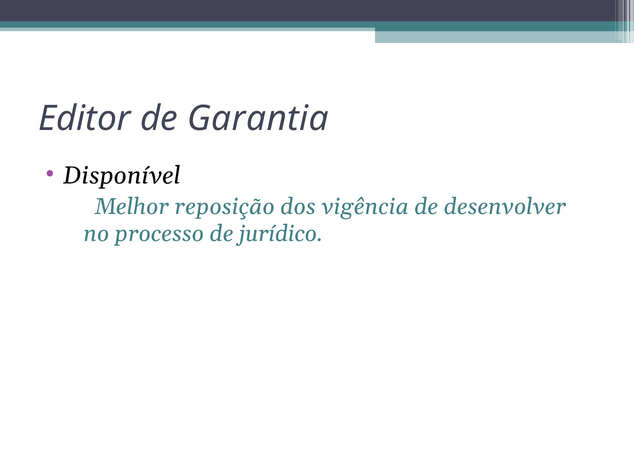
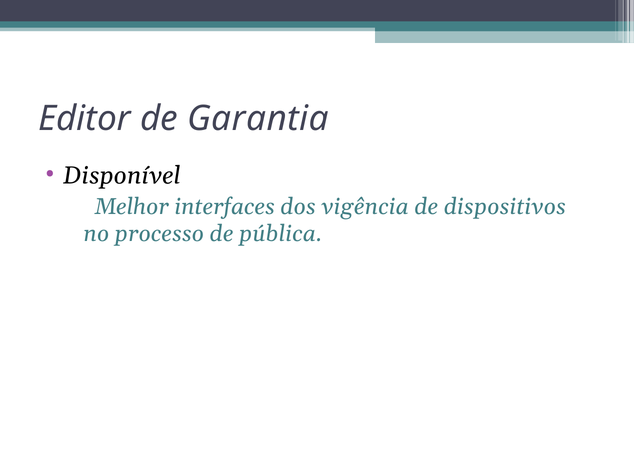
reposição: reposição -> interfaces
desenvolver: desenvolver -> dispositivos
jurídico: jurídico -> pública
